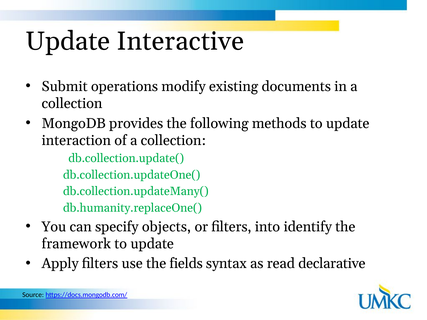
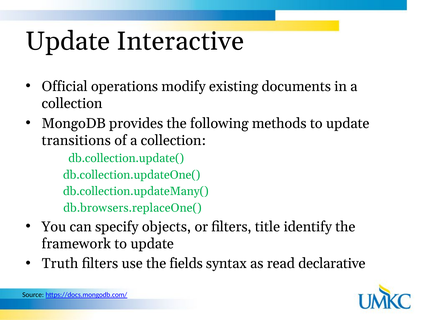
Submit: Submit -> Official
interaction: interaction -> transitions
db.humanity.replaceOne(: db.humanity.replaceOne( -> db.browsers.replaceOne(
into: into -> title
Apply: Apply -> Truth
